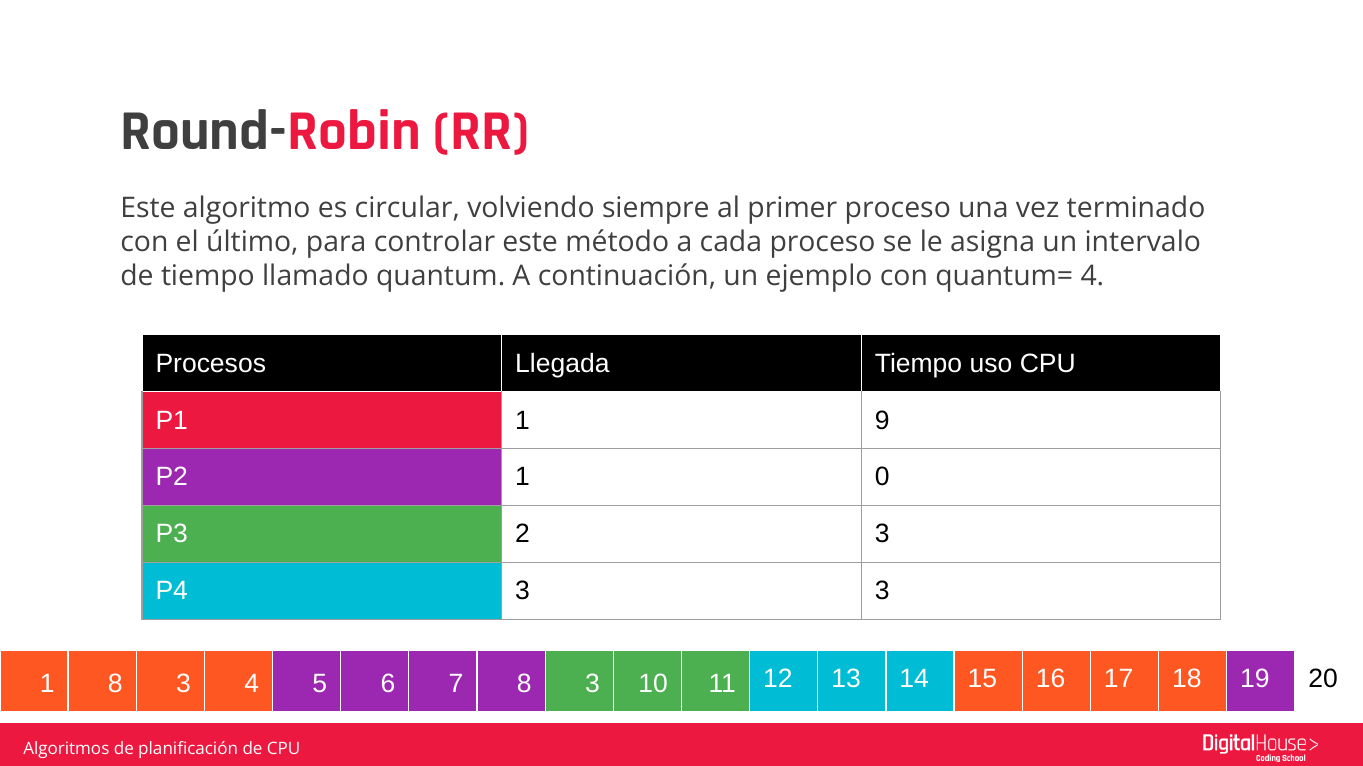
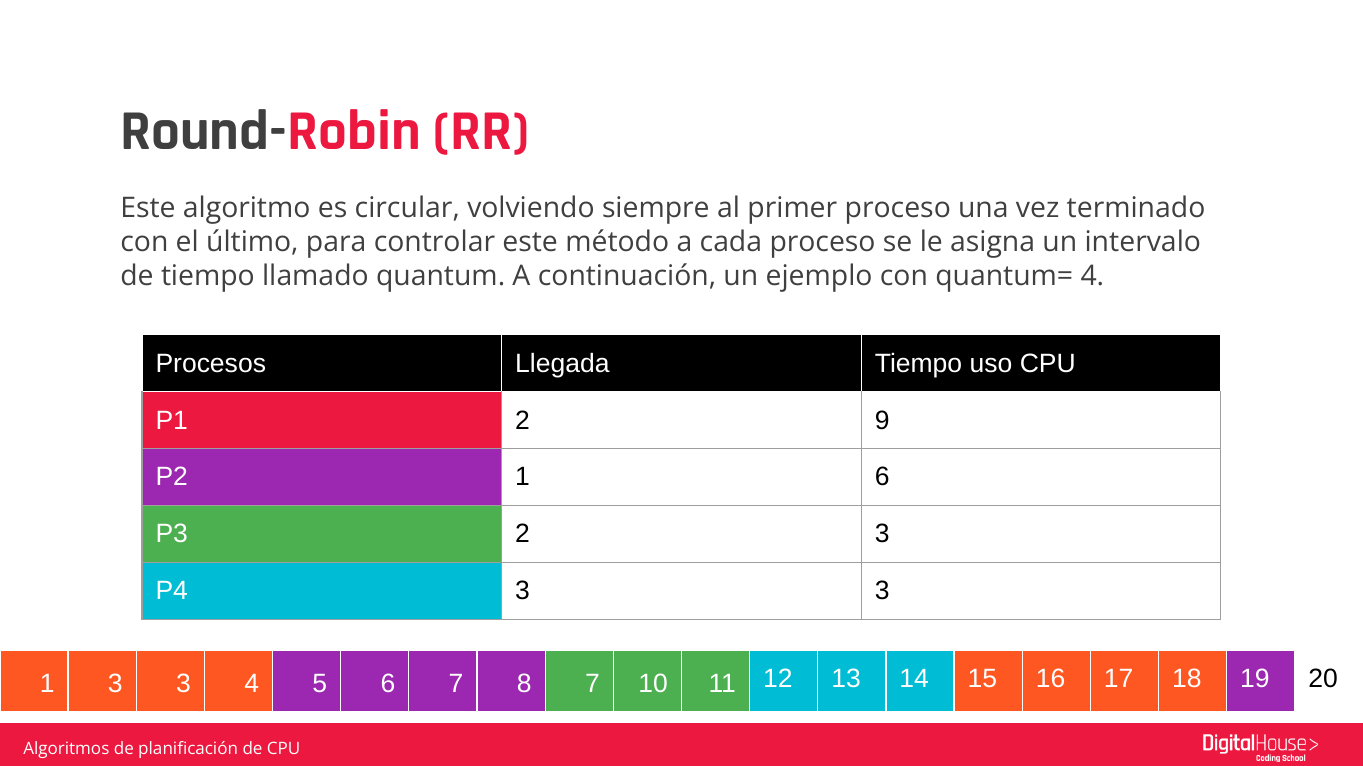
P1 1: 1 -> 2
1 0: 0 -> 6
1 8: 8 -> 3
7 8 3: 3 -> 7
